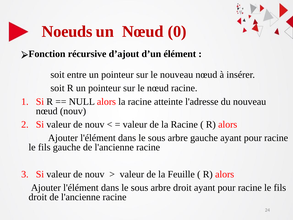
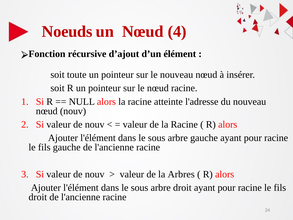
0: 0 -> 4
entre: entre -> toute
Feuille: Feuille -> Arbres
